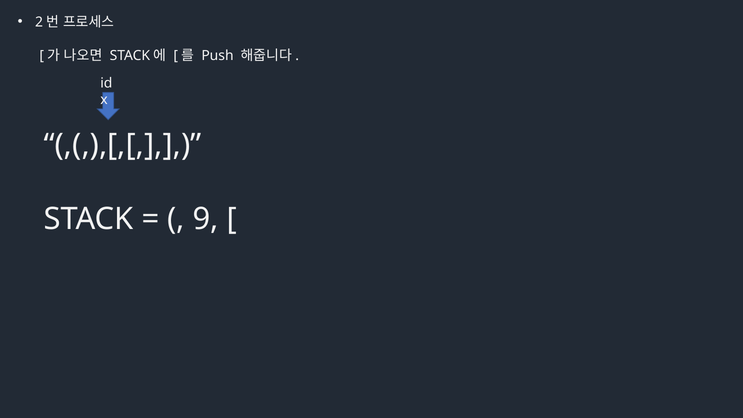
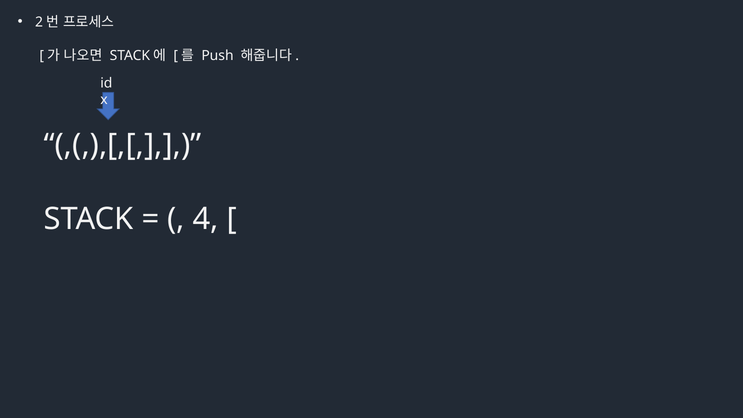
9: 9 -> 4
